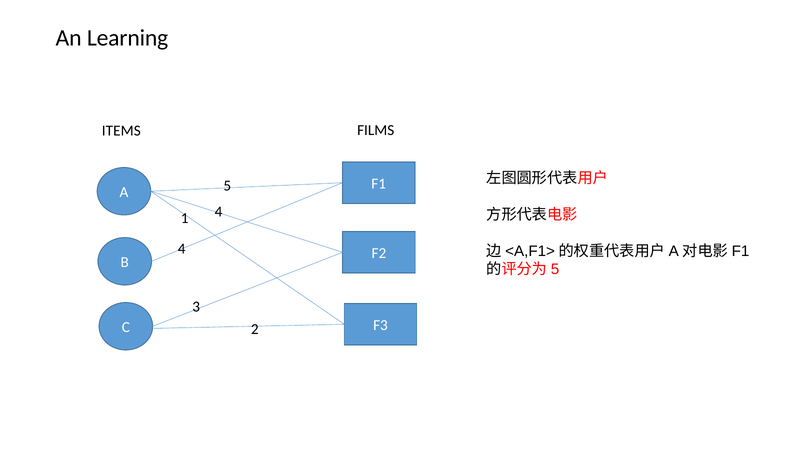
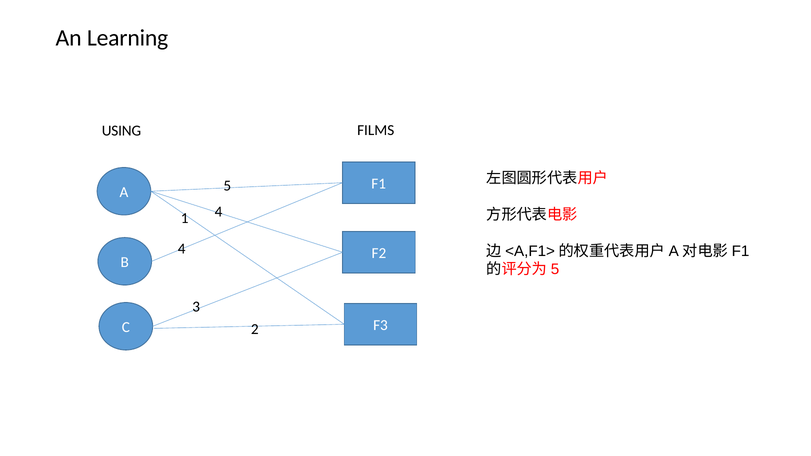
ITEMS: ITEMS -> USING
